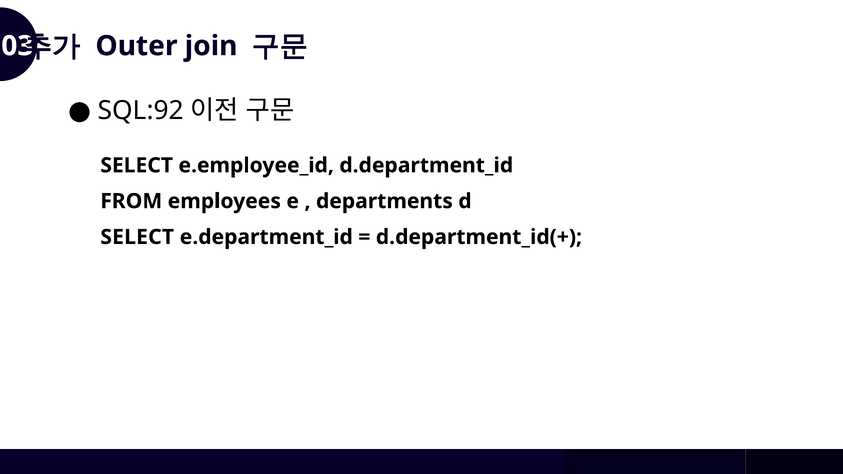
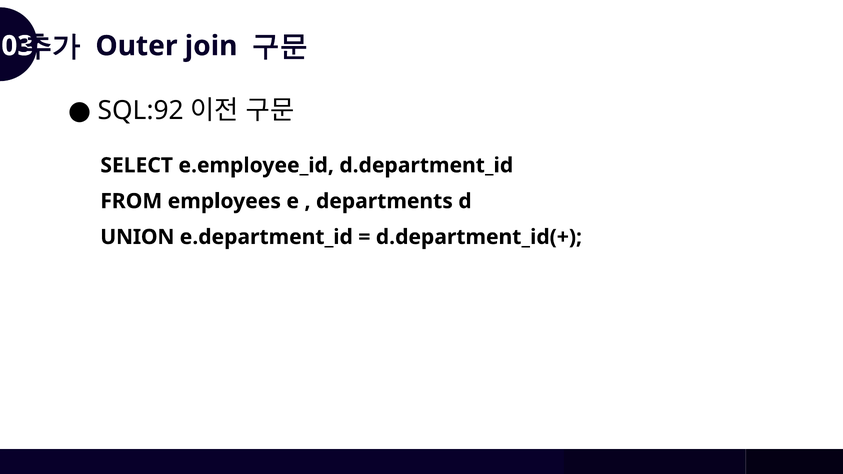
SELECT at (137, 237): SELECT -> UNION
